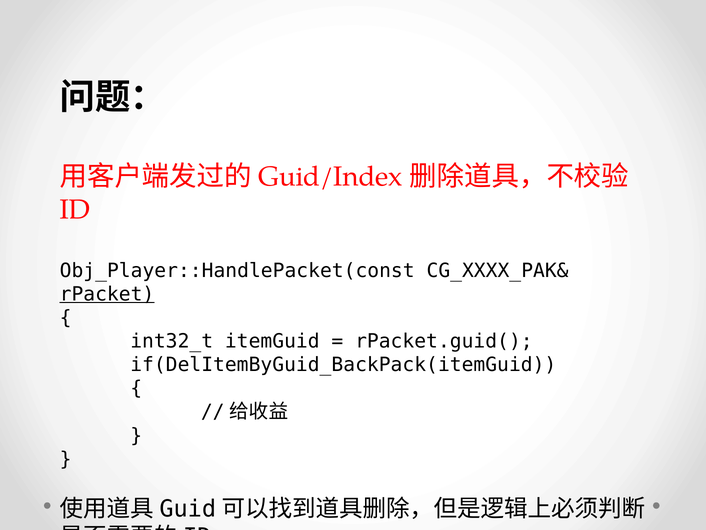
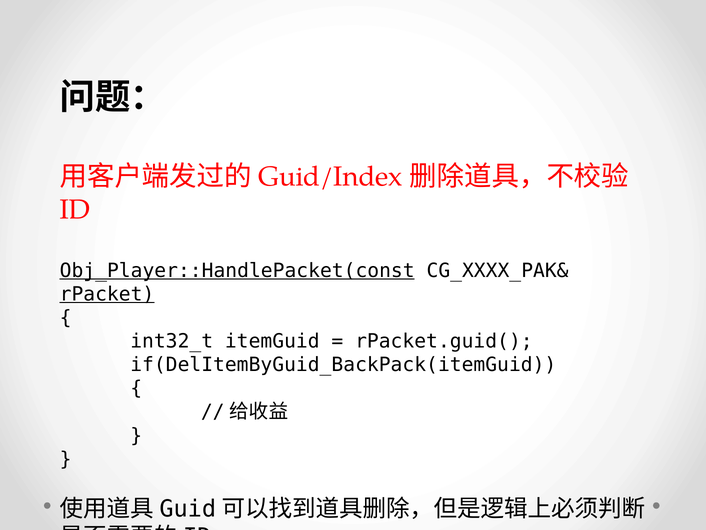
Obj_Player::HandlePacket(const underline: none -> present
